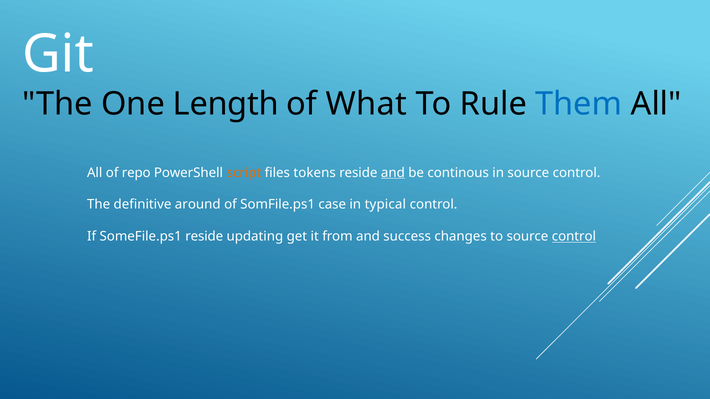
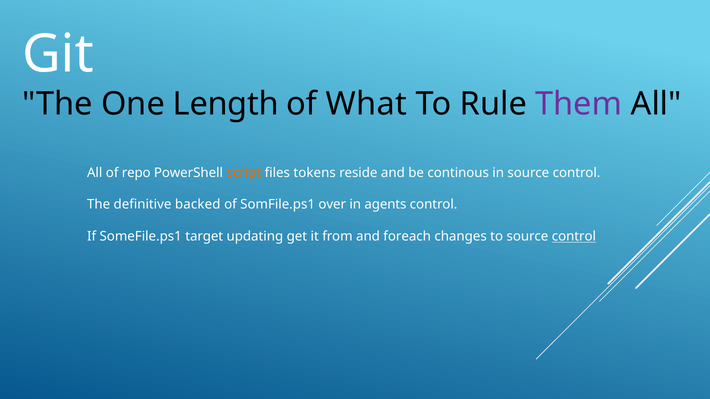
Them colour: blue -> purple
and at (393, 173) underline: present -> none
around: around -> backed
case: case -> over
typical: typical -> agents
SomeFile.ps1 reside: reside -> target
success: success -> foreach
